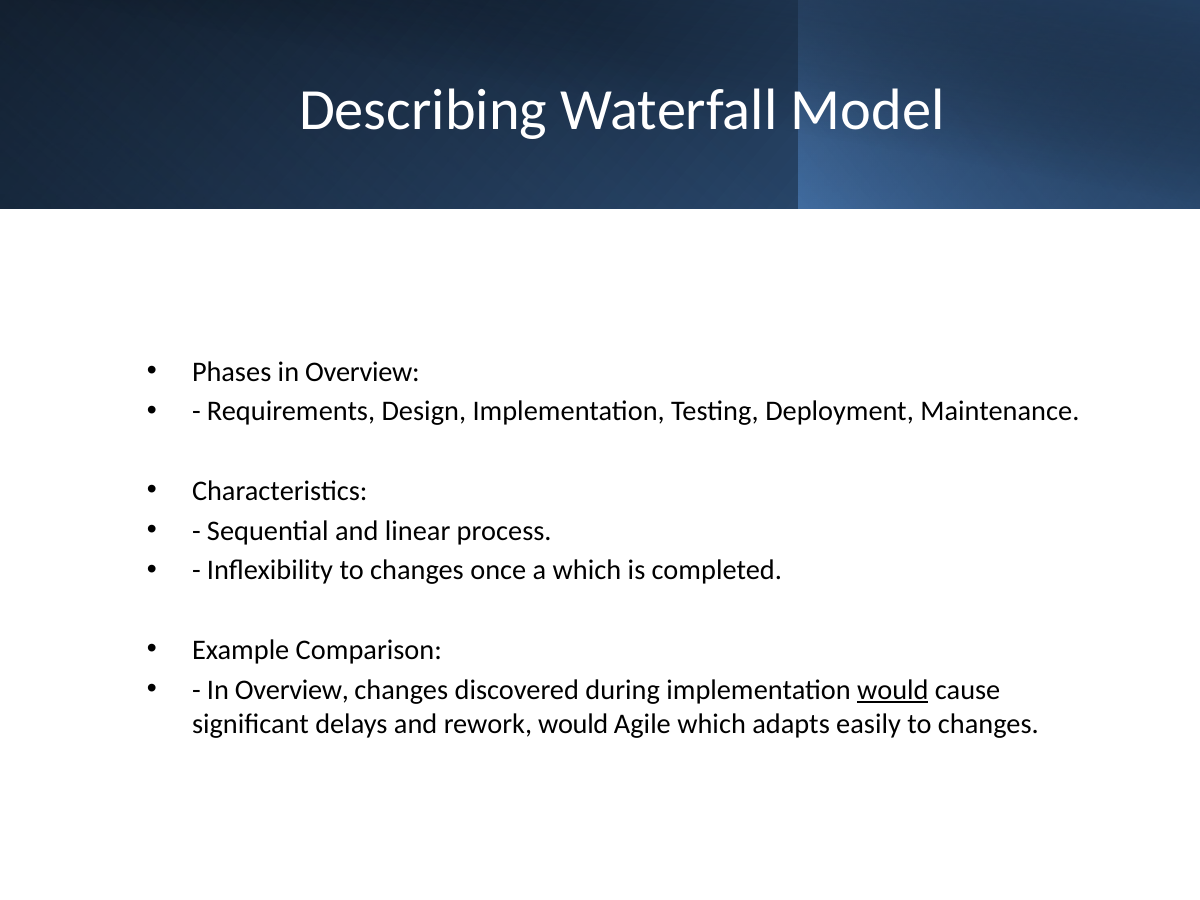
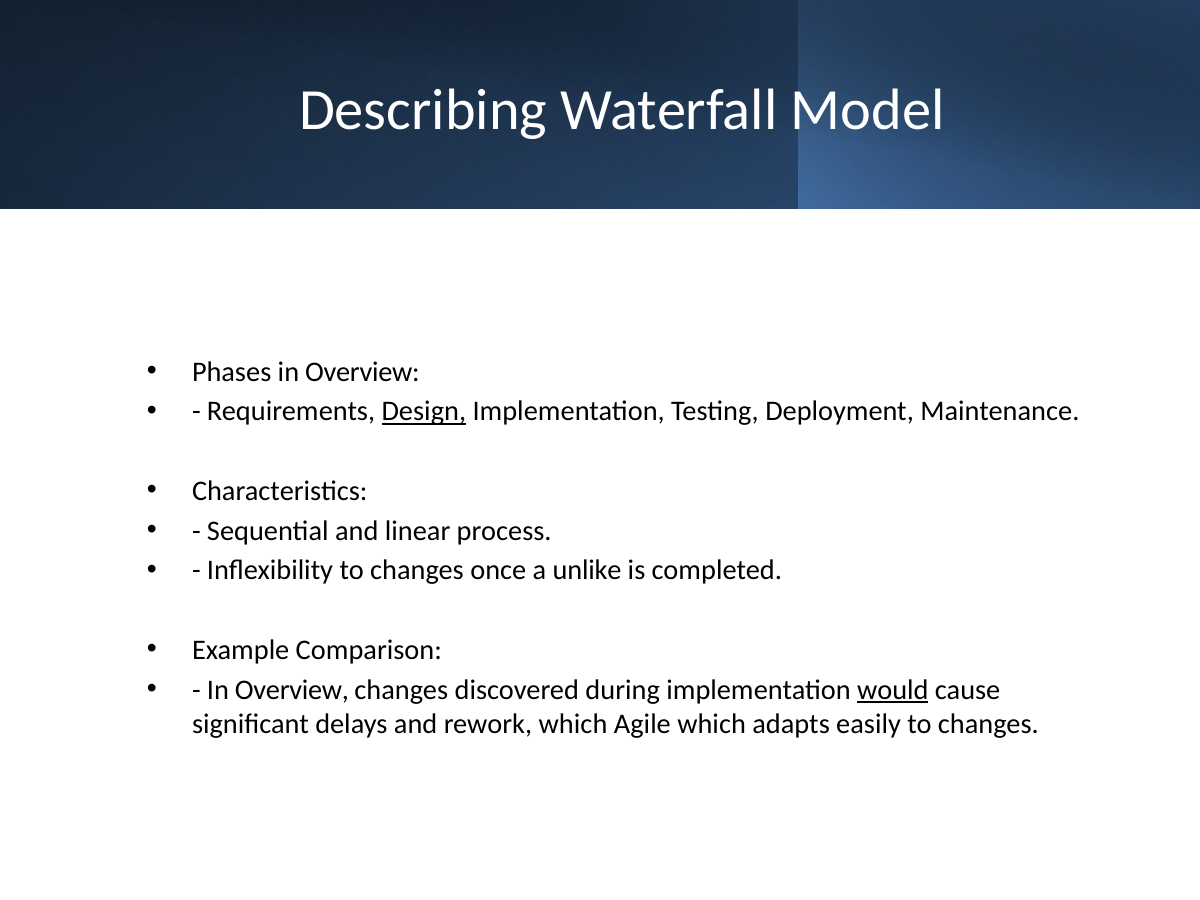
Design underline: none -> present
a which: which -> unlike
rework would: would -> which
